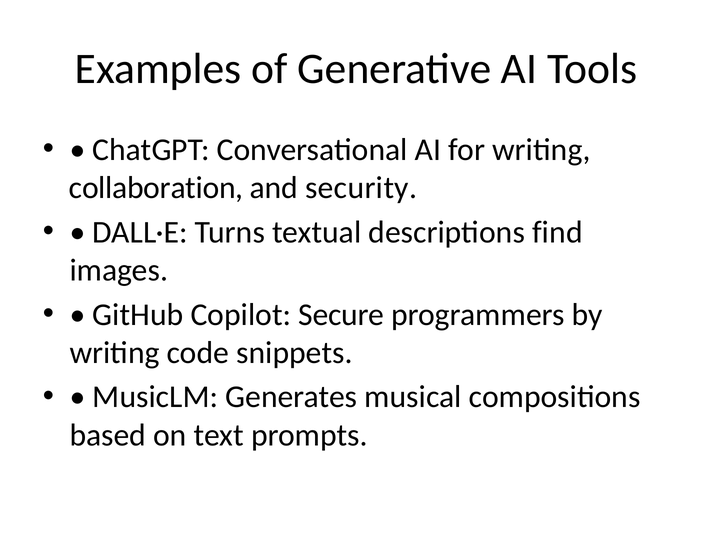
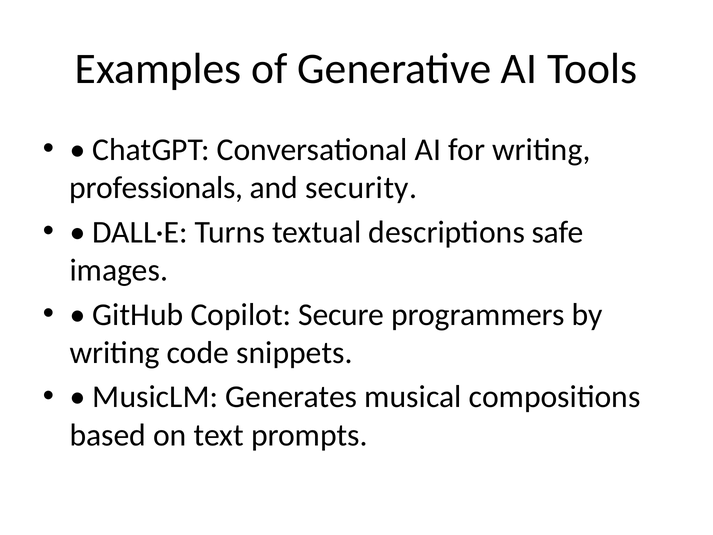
collaboration: collaboration -> professionals
find: find -> safe
